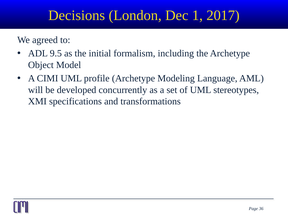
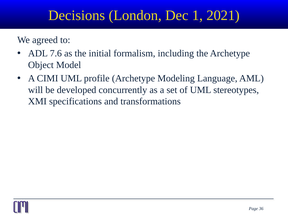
2017: 2017 -> 2021
9.5: 9.5 -> 7.6
